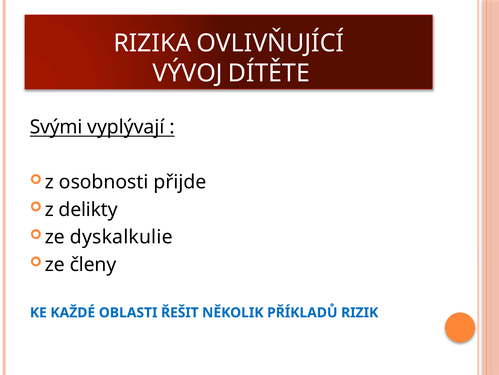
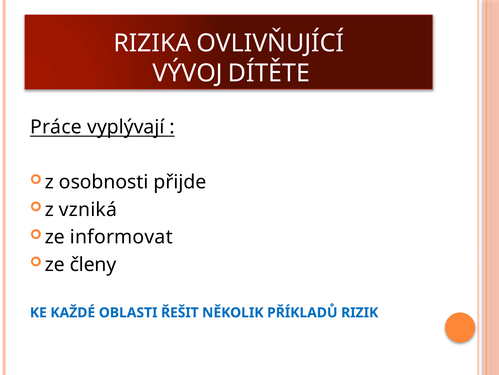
Svými: Svými -> Práce
delikty: delikty -> vzniká
dyskalkulie: dyskalkulie -> informovat
